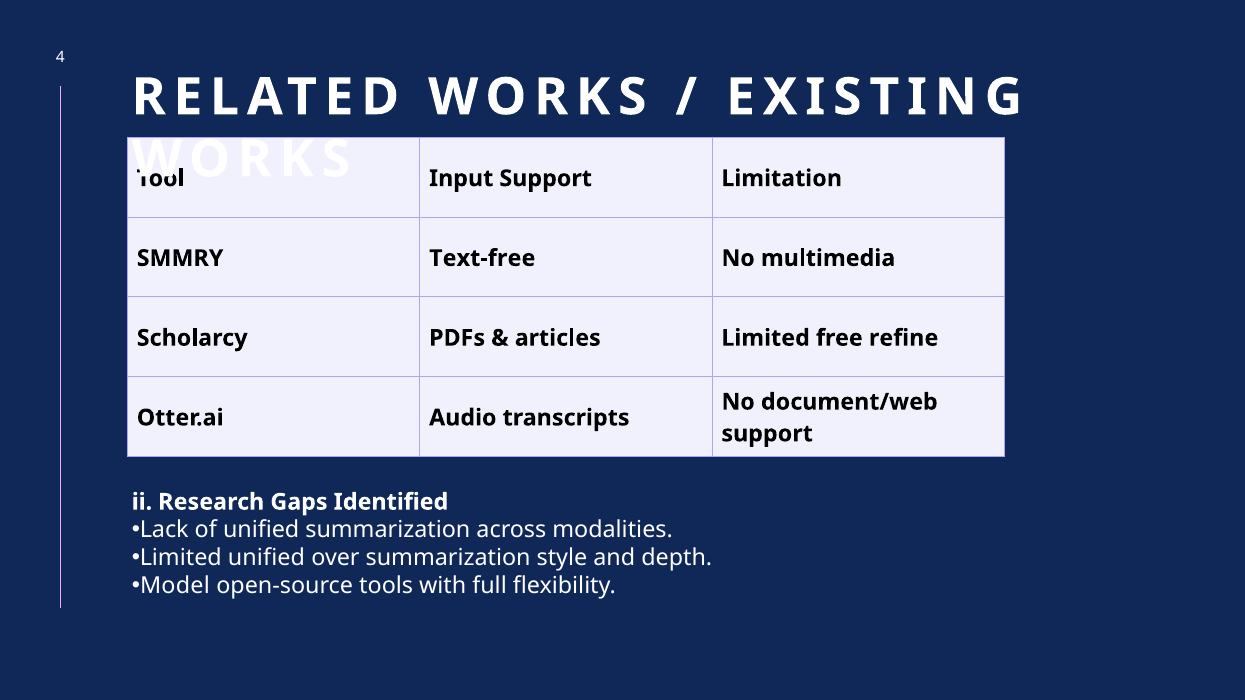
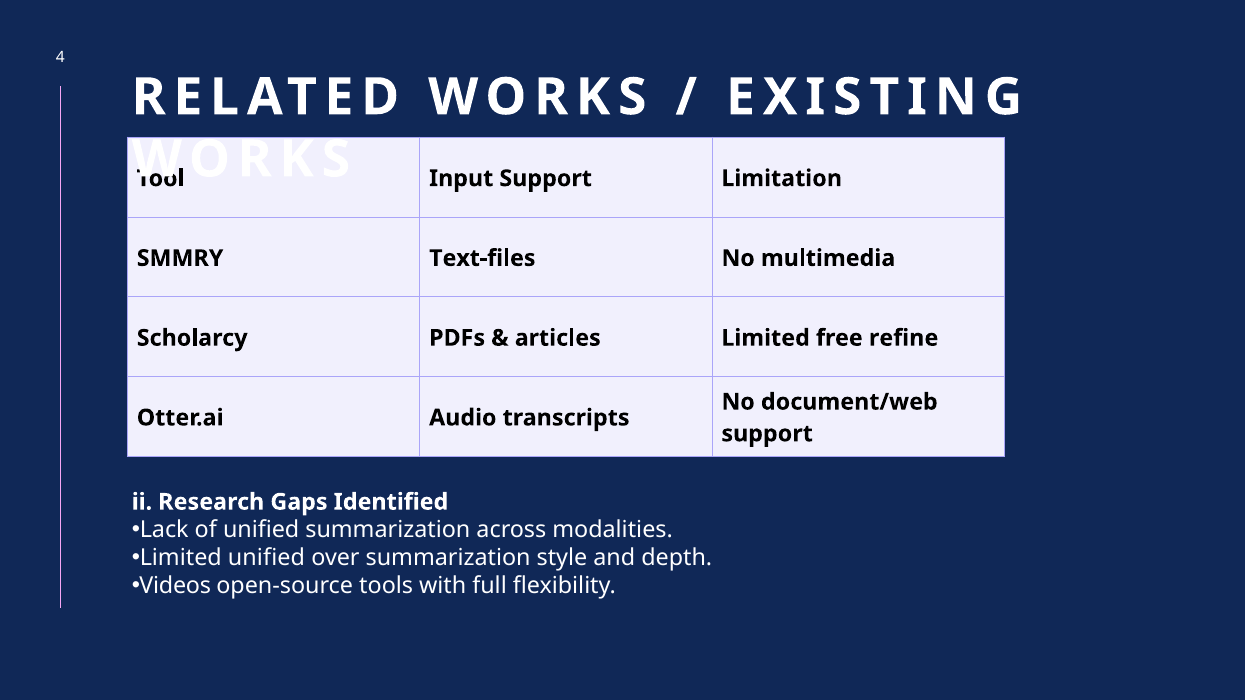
Text-free: Text-free -> Text-files
Model: Model -> Videos
